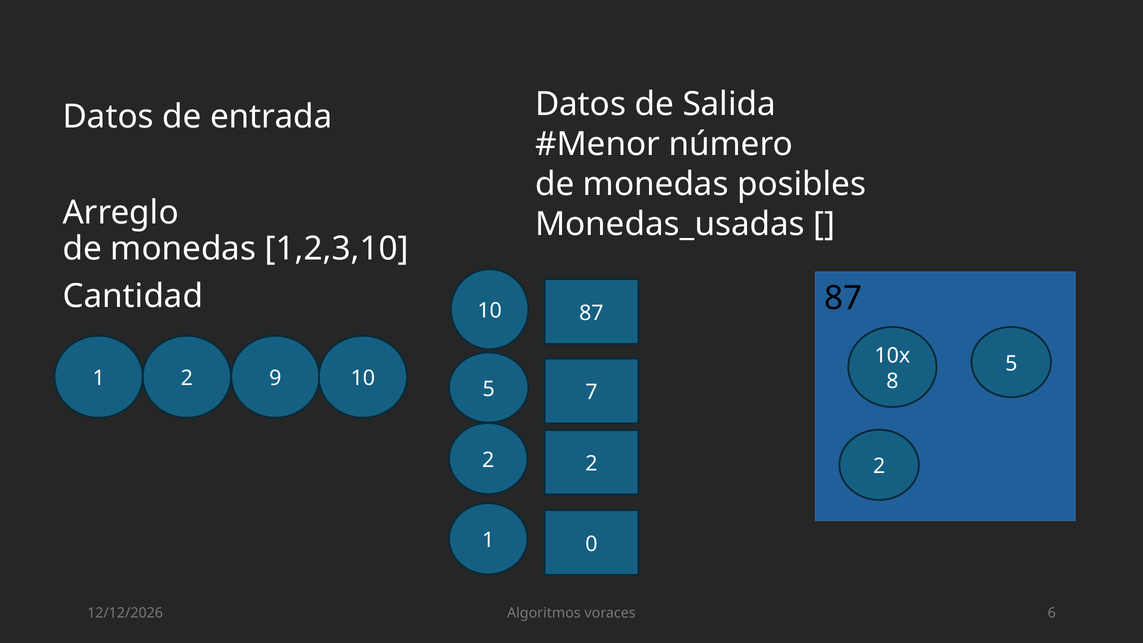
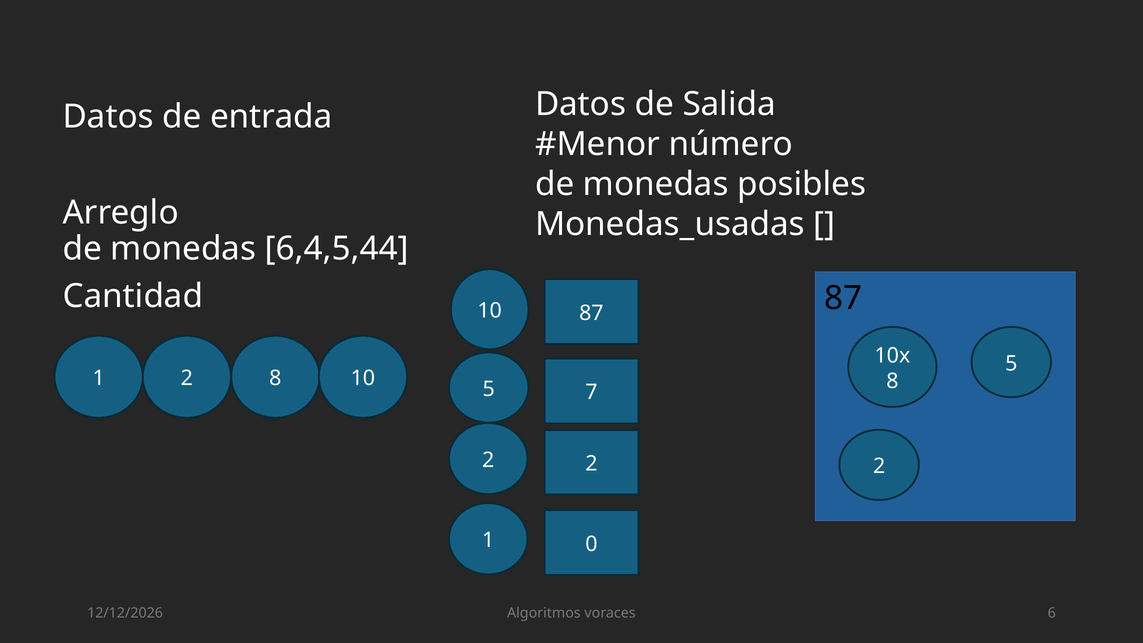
1,2,3,10: 1,2,3,10 -> 6,4,5,44
1 9: 9 -> 8
